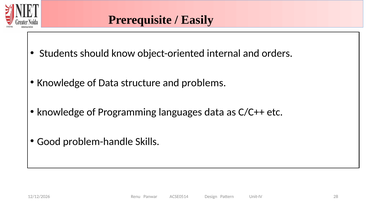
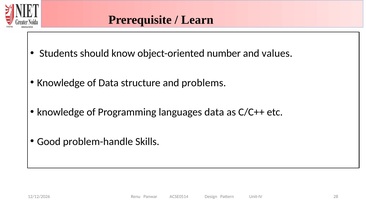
Easily: Easily -> Learn
internal: internal -> number
orders: orders -> values
